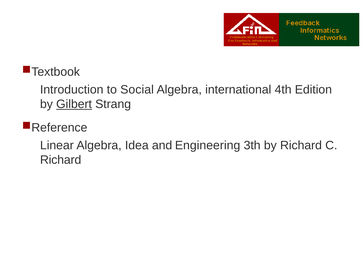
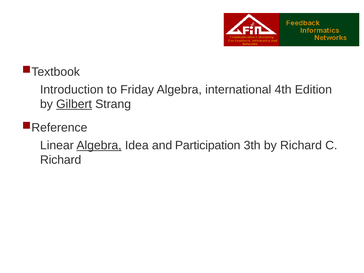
Social: Social -> Friday
Algebra at (99, 145) underline: none -> present
Engineering: Engineering -> Participation
